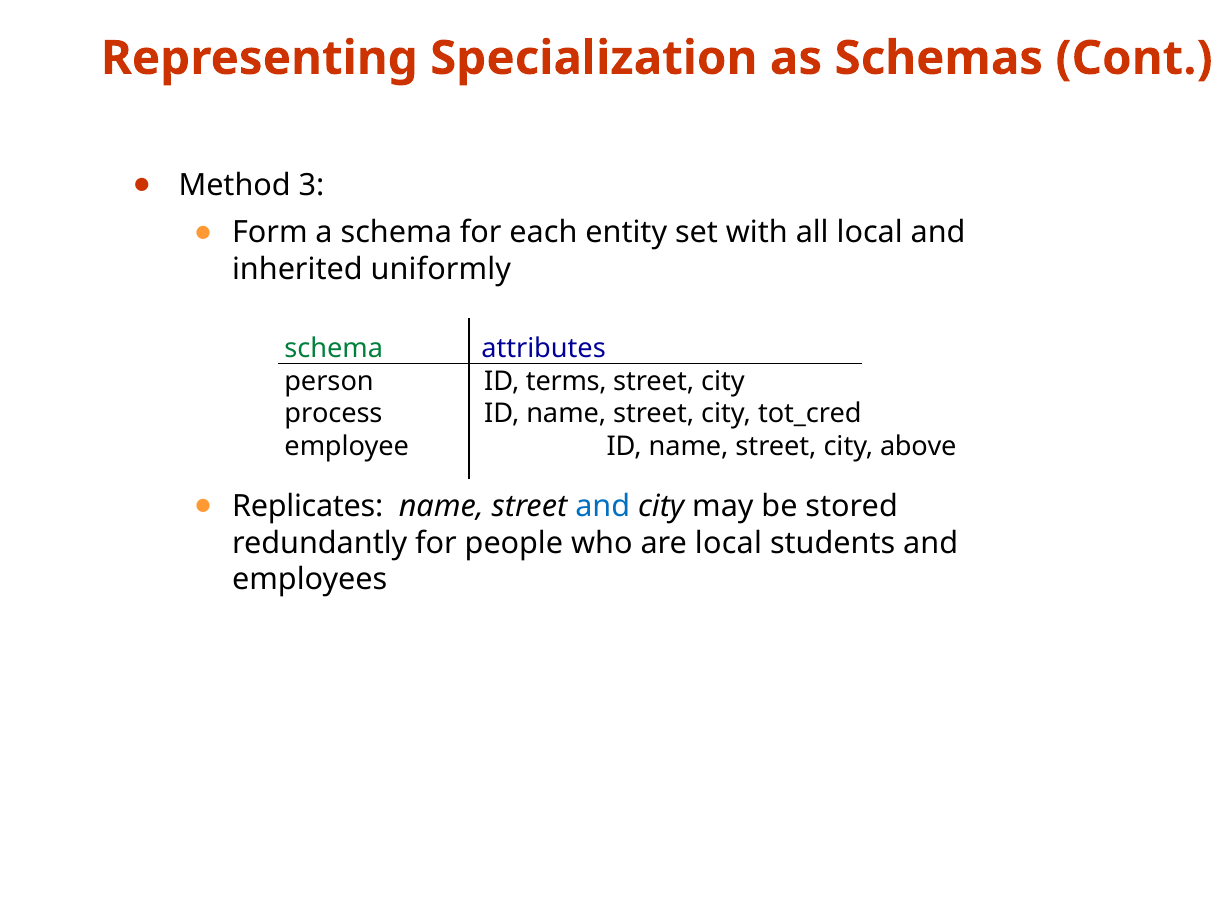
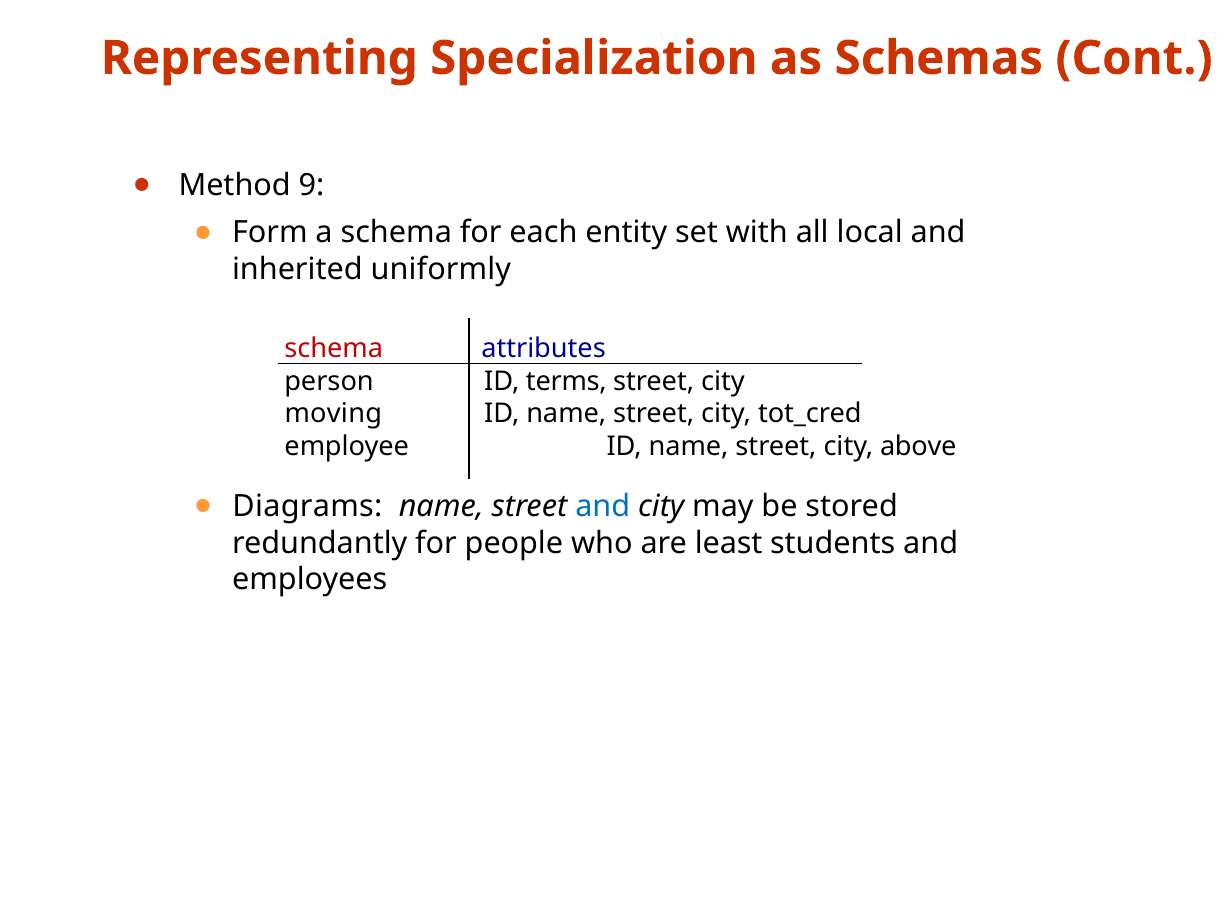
3: 3 -> 9
schema at (334, 349) colour: green -> red
process: process -> moving
Replicates: Replicates -> Diagrams
are local: local -> least
